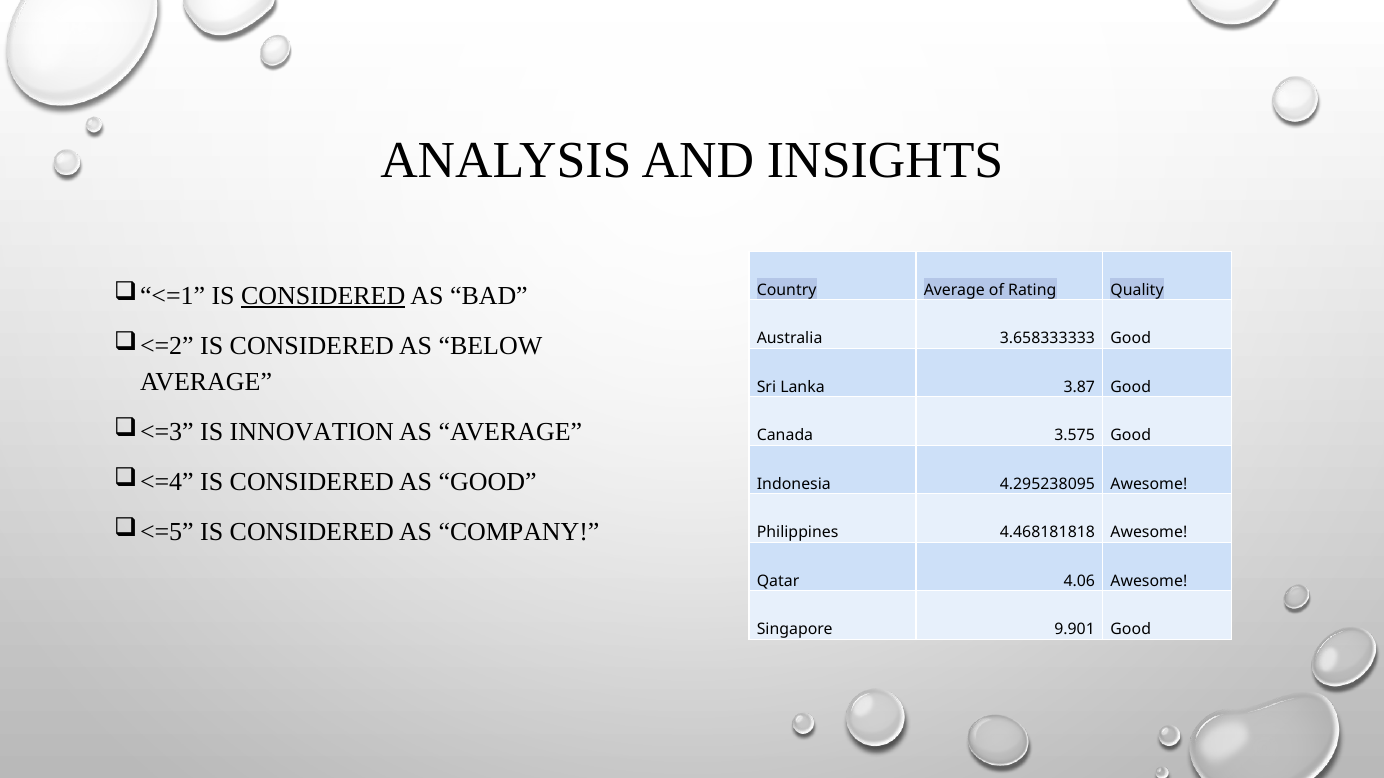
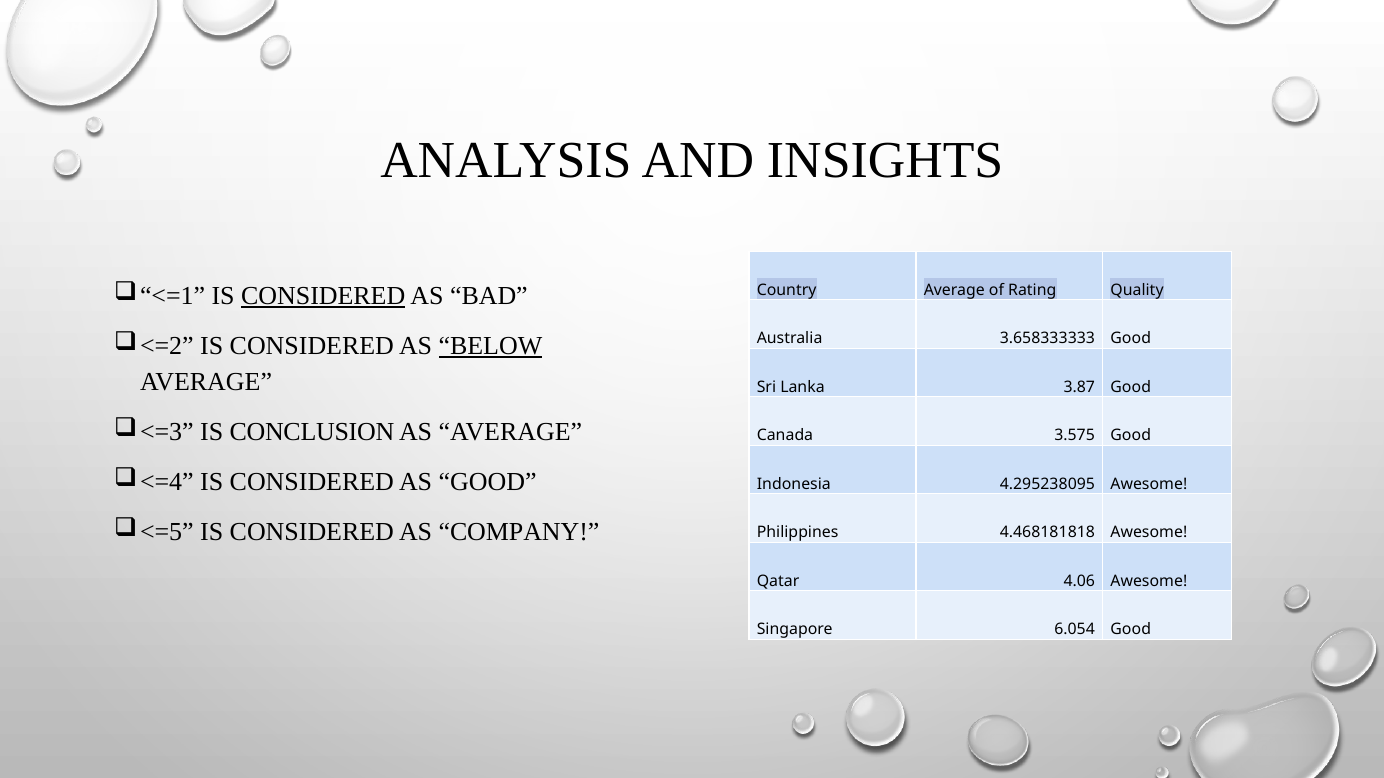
BELOW underline: none -> present
INNOVATION: INNOVATION -> CONCLUSION
9.901: 9.901 -> 6.054
